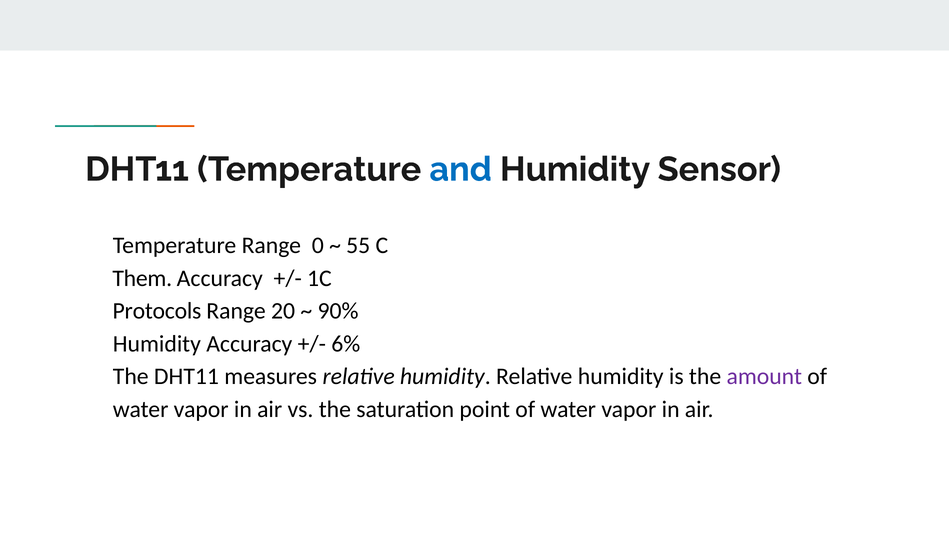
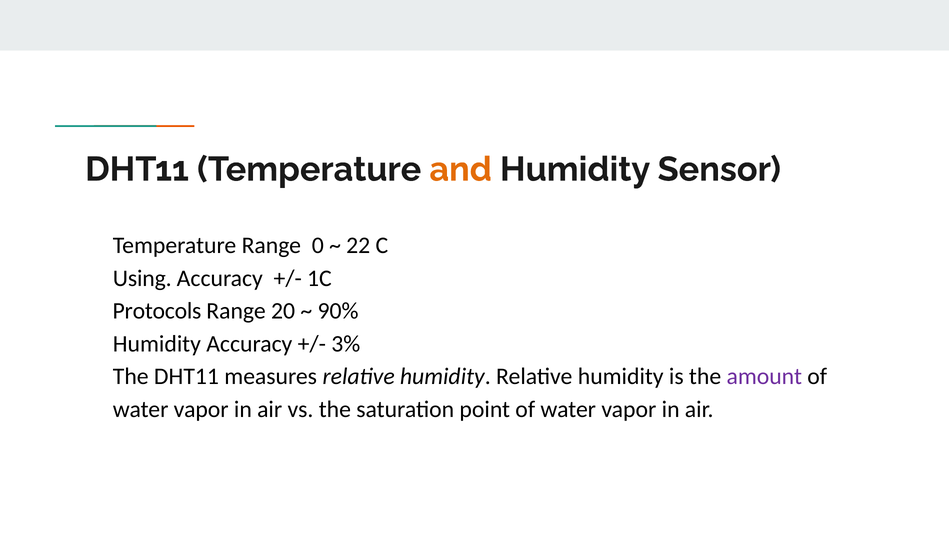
and colour: blue -> orange
55: 55 -> 22
Them: Them -> Using
6%: 6% -> 3%
